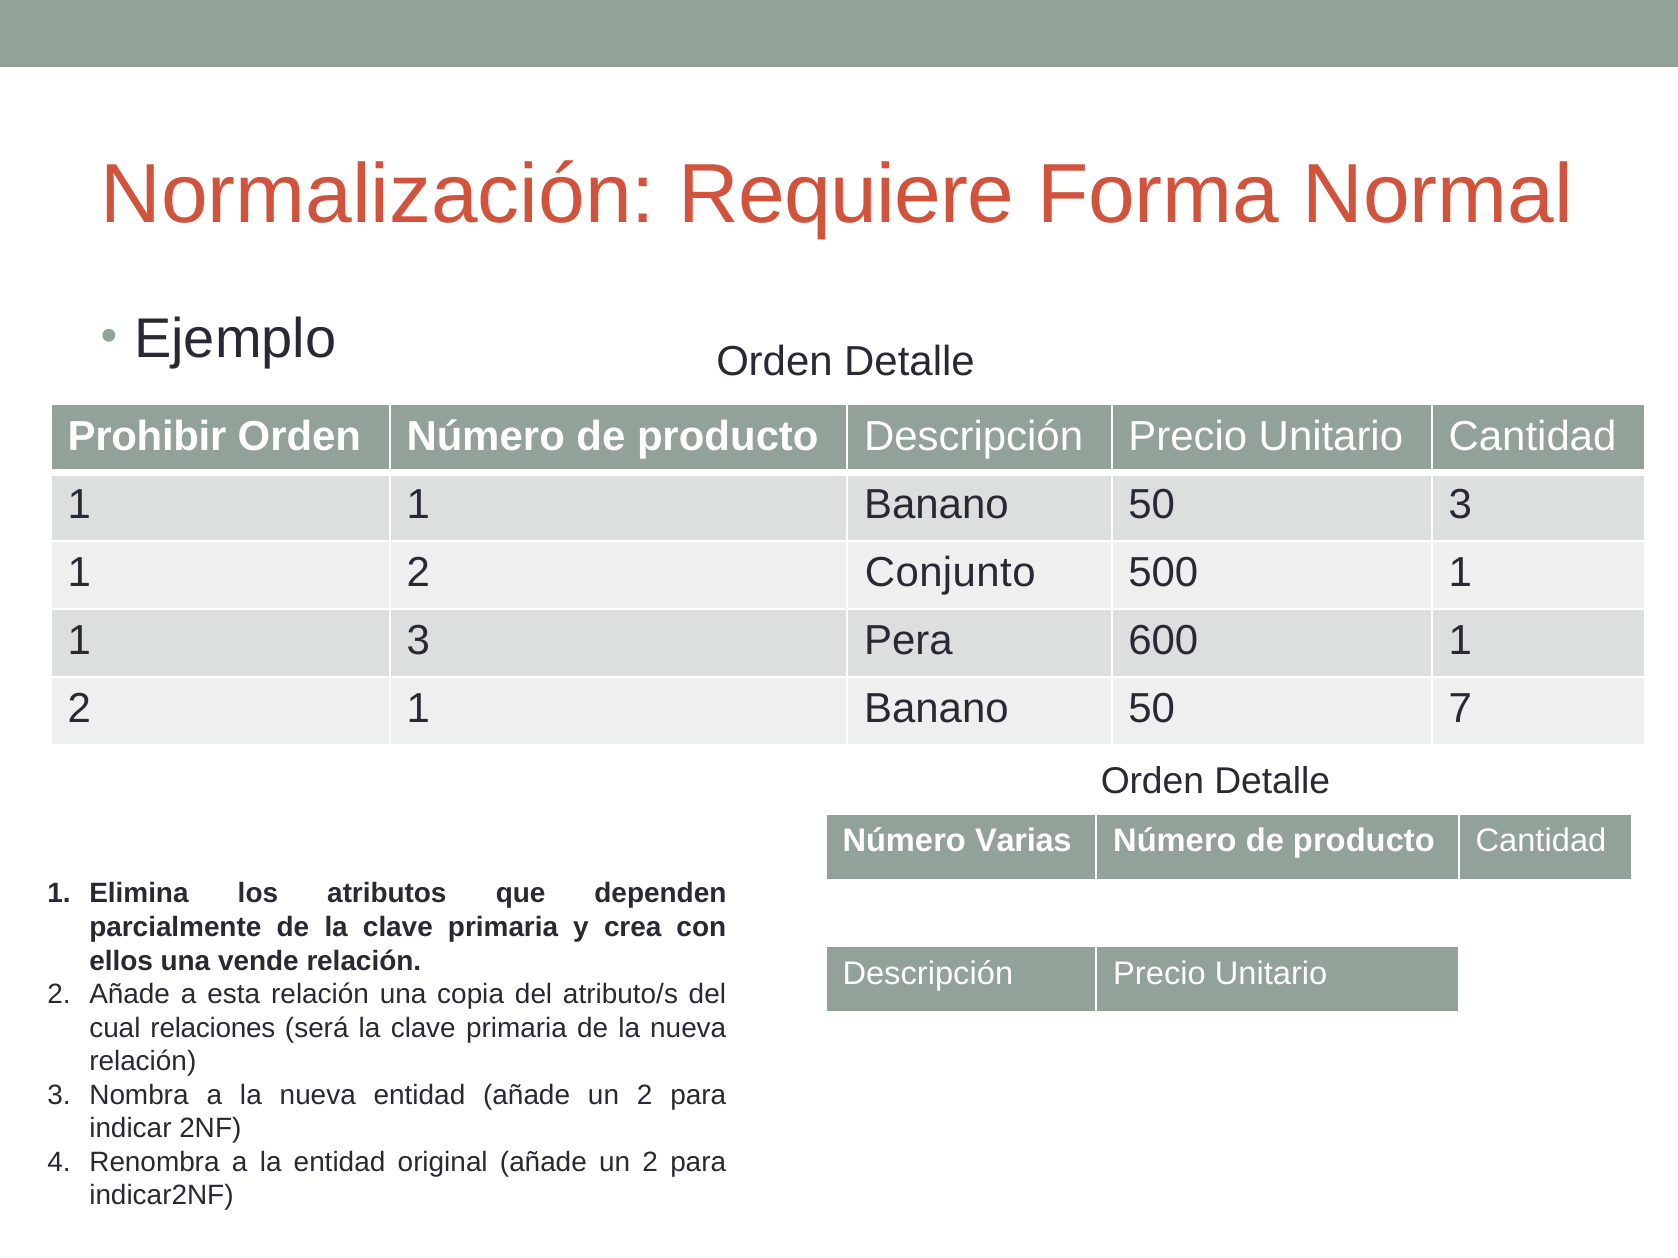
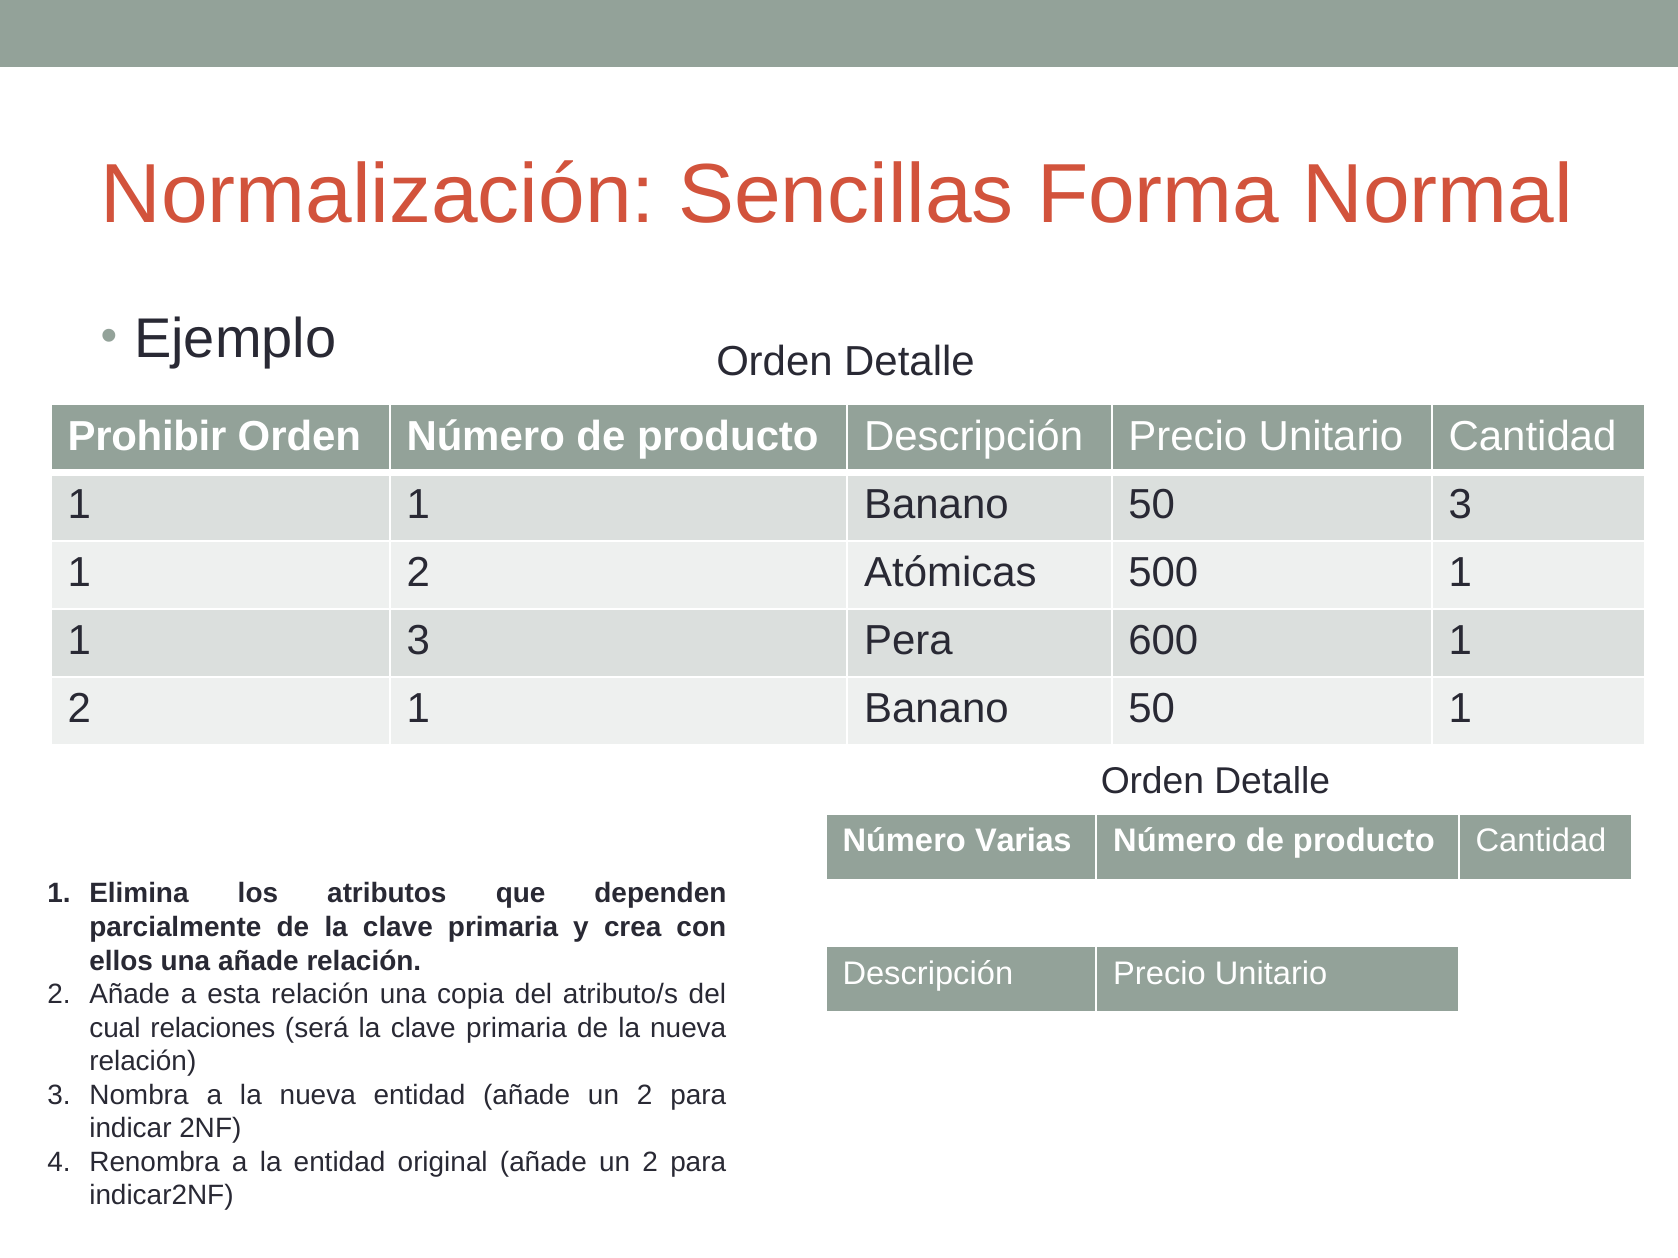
Requiere: Requiere -> Sencillas
Conjunto: Conjunto -> Atómicas
50 7: 7 -> 1
una vende: vende -> añade
